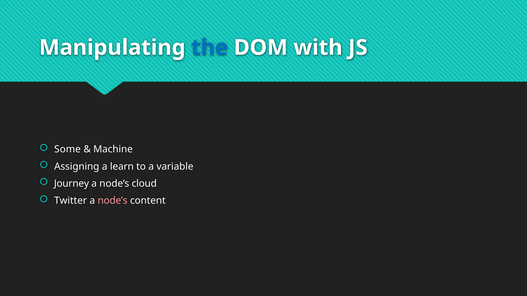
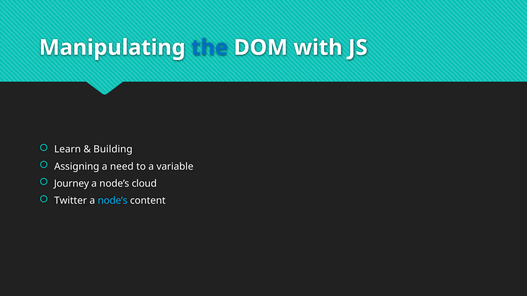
Some: Some -> Learn
Machine: Machine -> Building
learn: learn -> need
node’s at (113, 201) colour: pink -> light blue
